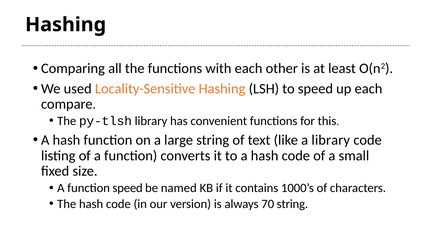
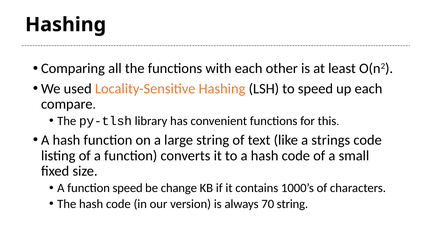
a library: library -> strings
named: named -> change
